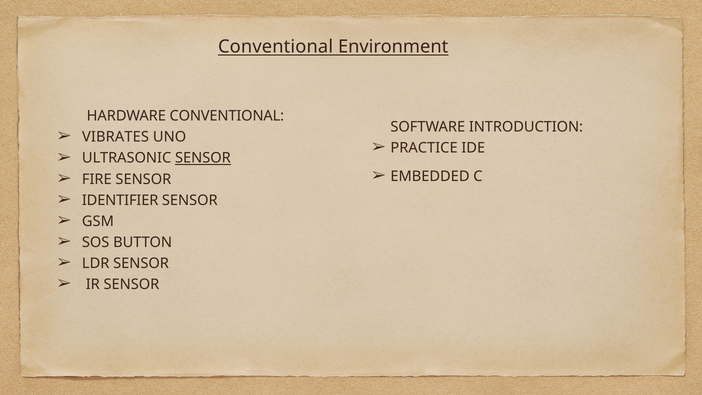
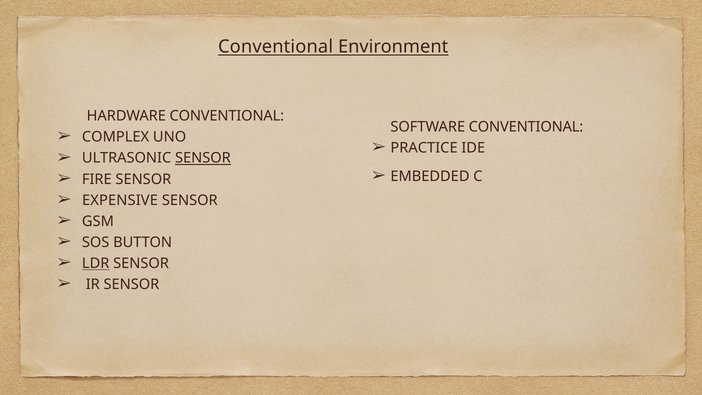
SOFTWARE INTRODUCTION: INTRODUCTION -> CONVENTIONAL
VIBRATES: VIBRATES -> COMPLEX
IDENTIFIER: IDENTIFIER -> EXPENSIVE
LDR underline: none -> present
